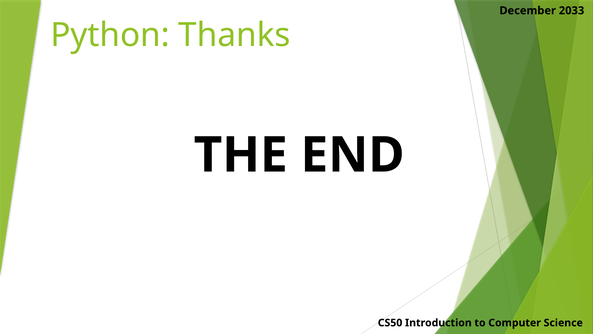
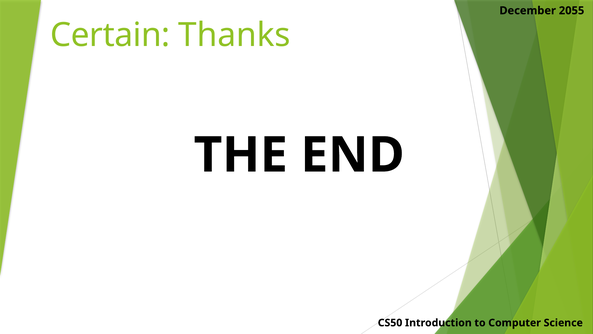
2033: 2033 -> 2055
Python: Python -> Certain
